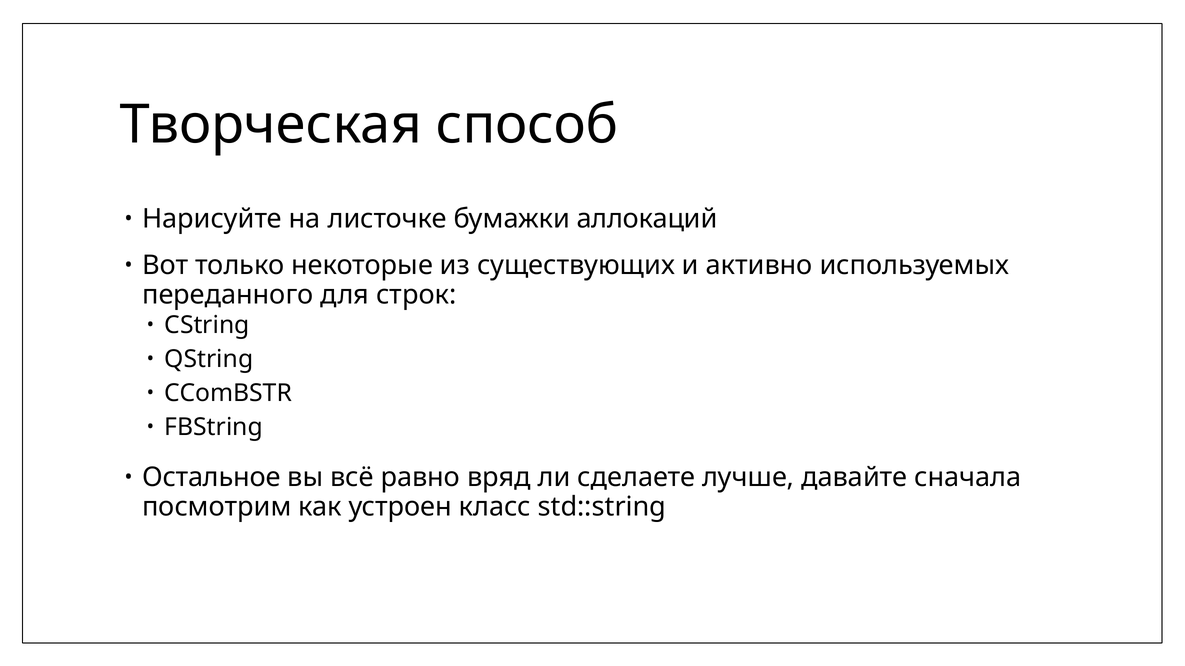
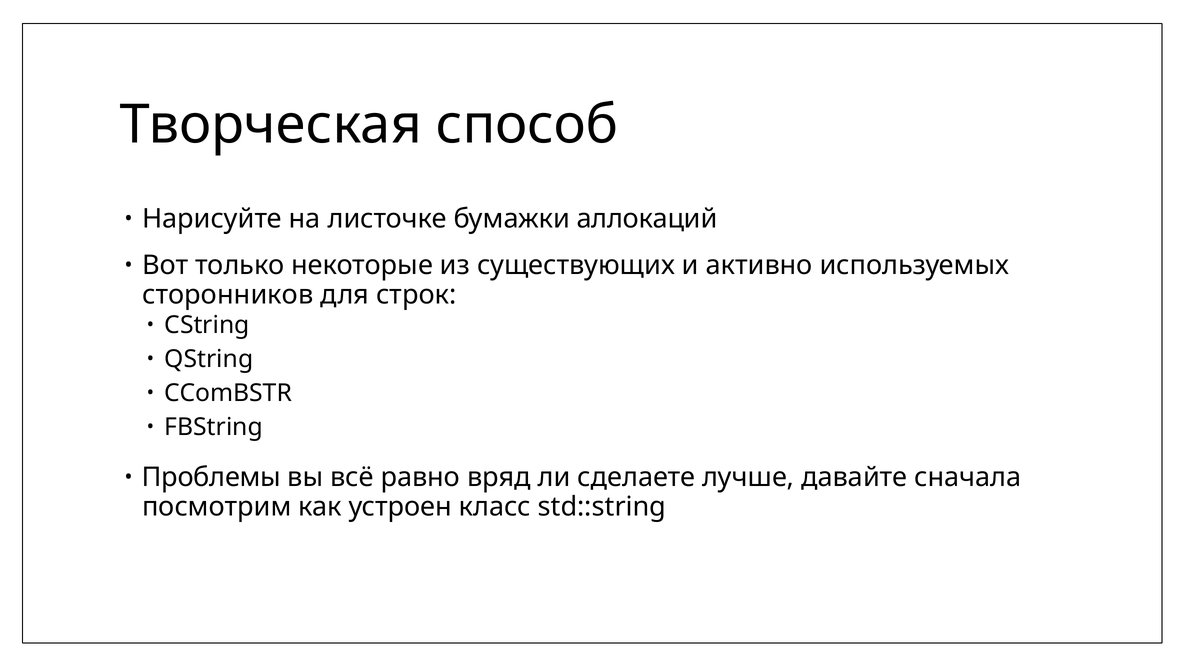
переданного: переданного -> сторонников
Остальное: Остальное -> Проблемы
